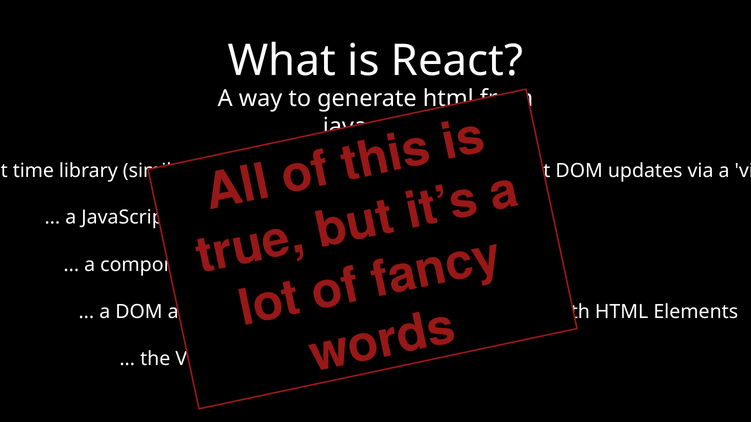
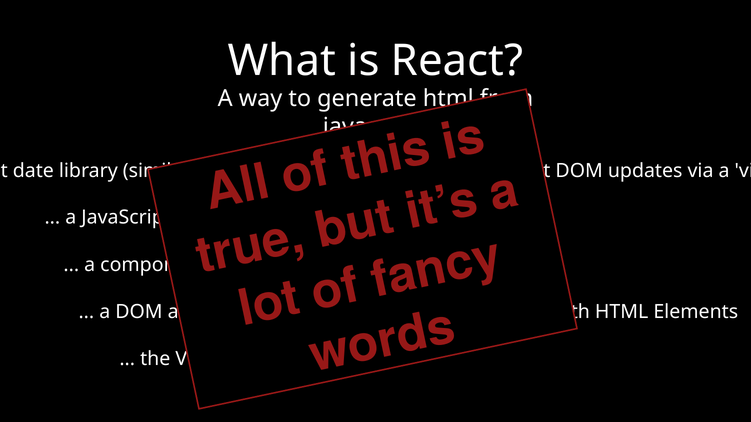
time: time -> date
